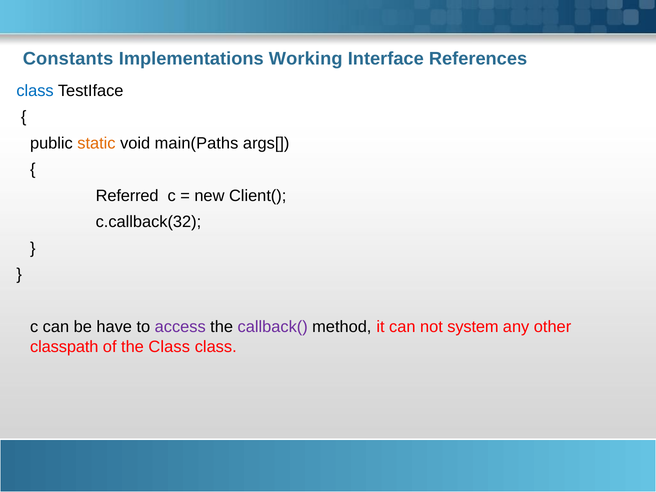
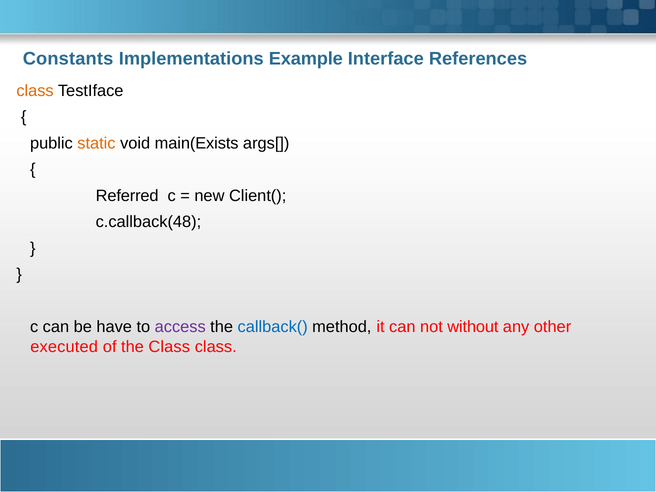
Working: Working -> Example
class at (35, 91) colour: blue -> orange
main(Paths: main(Paths -> main(Exists
c.callback(32: c.callback(32 -> c.callback(48
callback( colour: purple -> blue
system: system -> without
classpath: classpath -> executed
